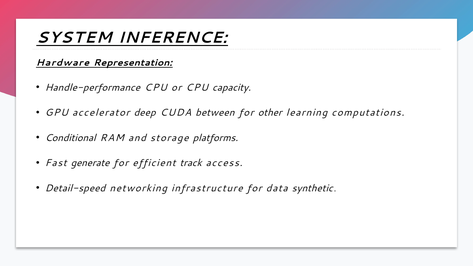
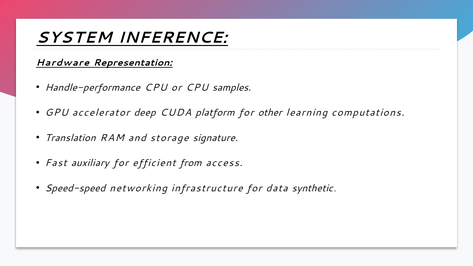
capacity: capacity -> samples
between: between -> platform
Conditional: Conditional -> Translation
platforms: platforms -> signature
generate: generate -> auxiliary
track: track -> from
Detail-speed: Detail-speed -> Speed-speed
